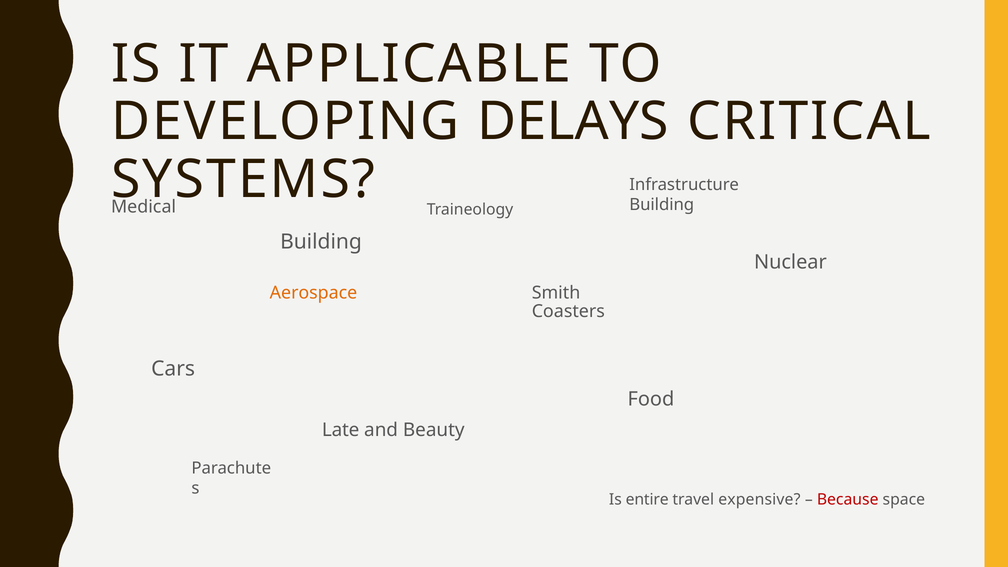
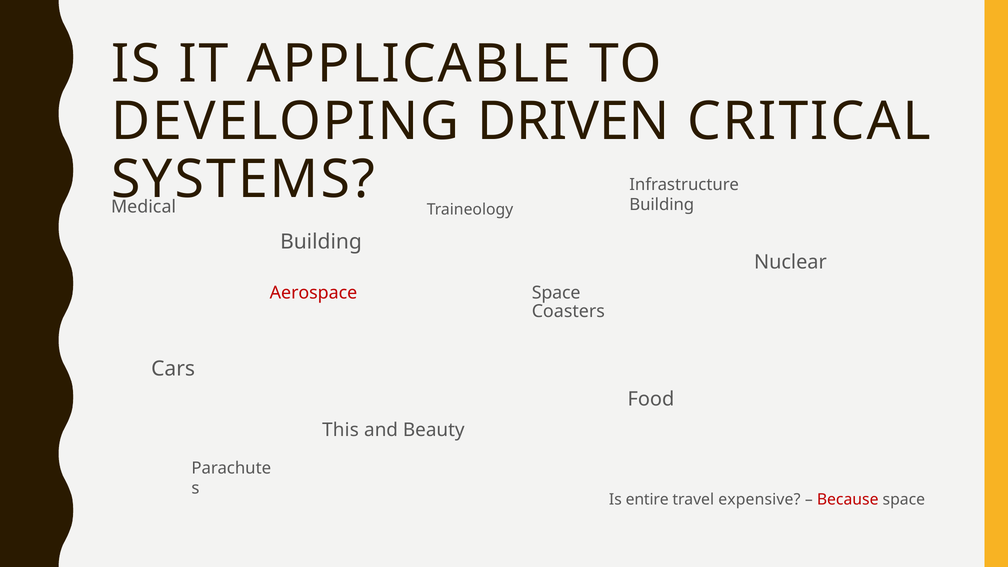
DELAYS: DELAYS -> DRIVEN
Smith at (556, 293): Smith -> Space
Aerospace colour: orange -> red
Late: Late -> This
